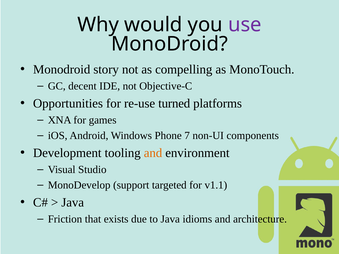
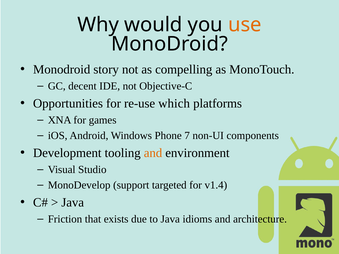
use colour: purple -> orange
turned: turned -> which
v1.1: v1.1 -> v1.4
